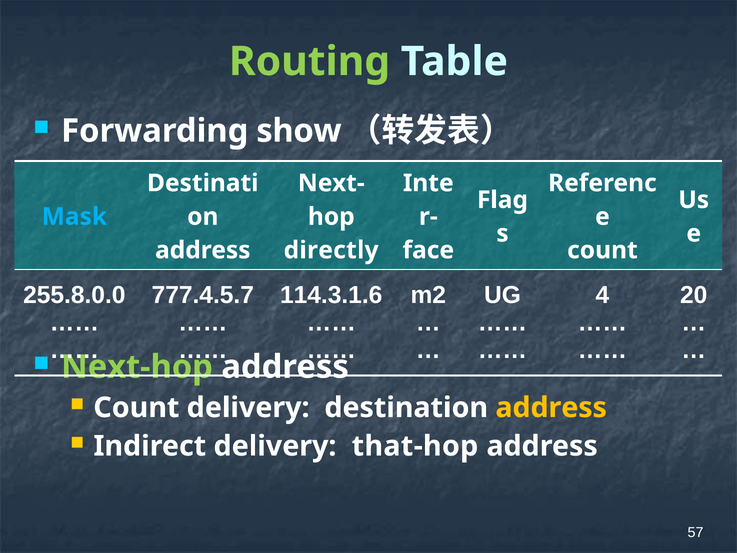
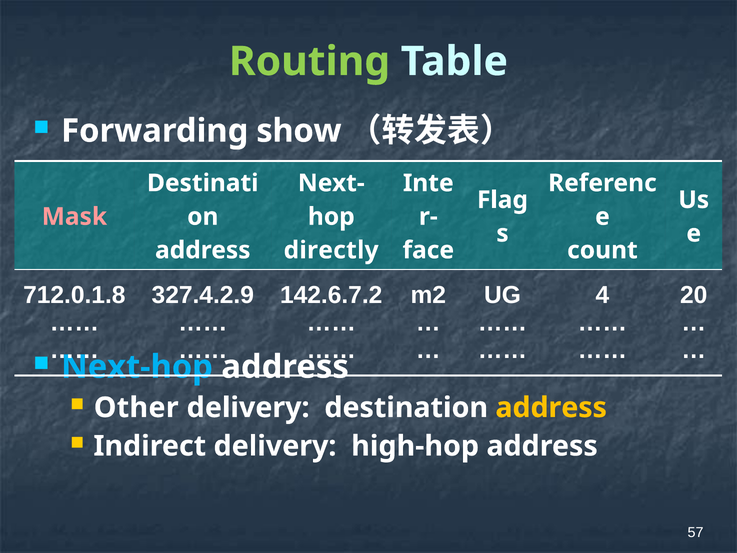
Mask colour: light blue -> pink
255.8.0.0: 255.8.0.0 -> 712.0.1.8
777.4.5.7: 777.4.5.7 -> 327.4.2.9
114.3.1.6: 114.3.1.6 -> 142.6.7.2
Next-hop colour: light green -> light blue
Count at (136, 407): Count -> Other
that-hop: that-hop -> high-hop
